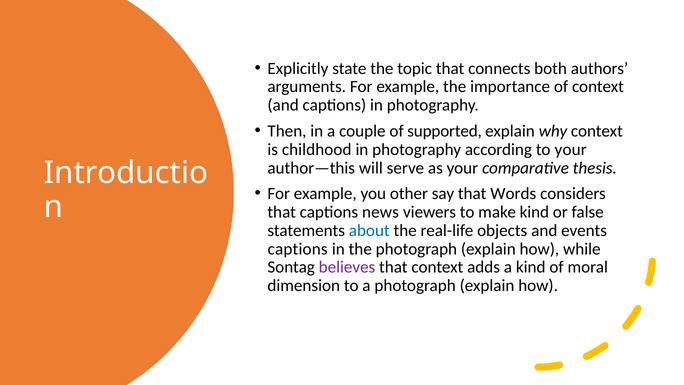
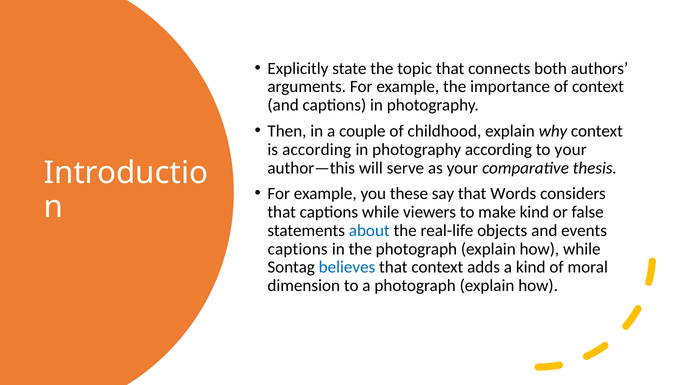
supported: supported -> childhood
is childhood: childhood -> according
other: other -> these
captions news: news -> while
believes colour: purple -> blue
